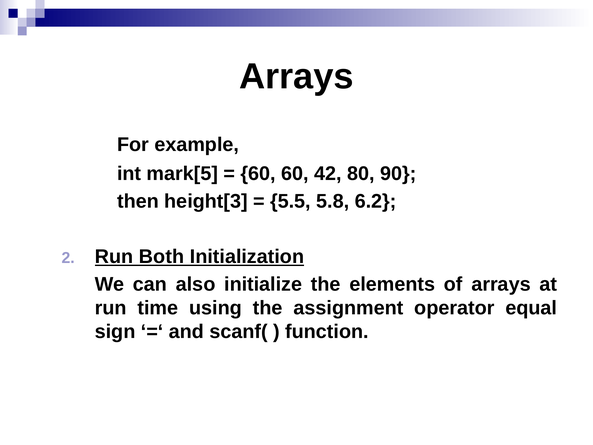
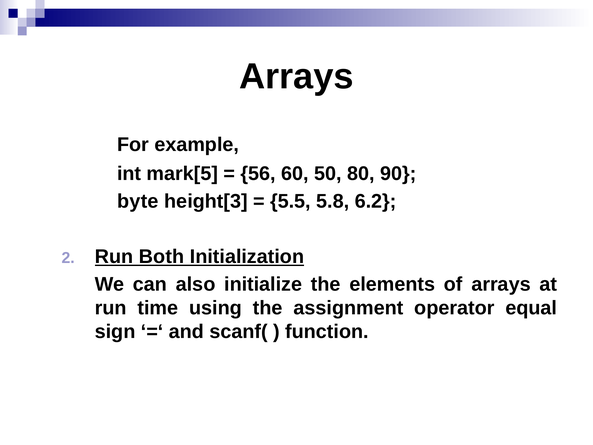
60 at (258, 173): 60 -> 56
42: 42 -> 50
then: then -> byte
